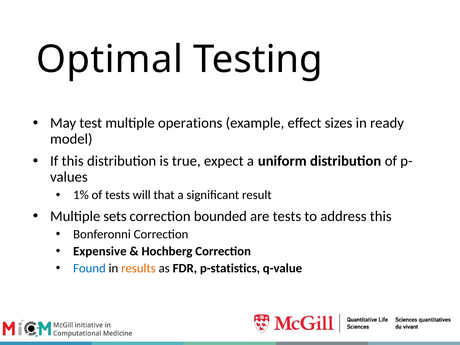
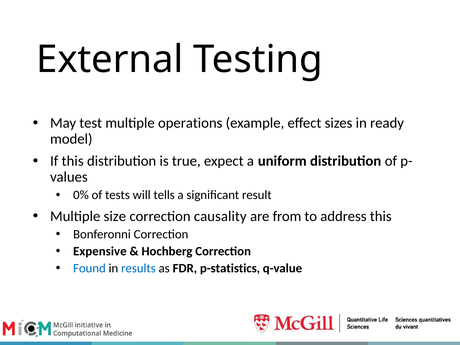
Optimal: Optimal -> External
1%: 1% -> 0%
that: that -> tells
sets: sets -> size
bounded: bounded -> causality
are tests: tests -> from
results colour: orange -> blue
